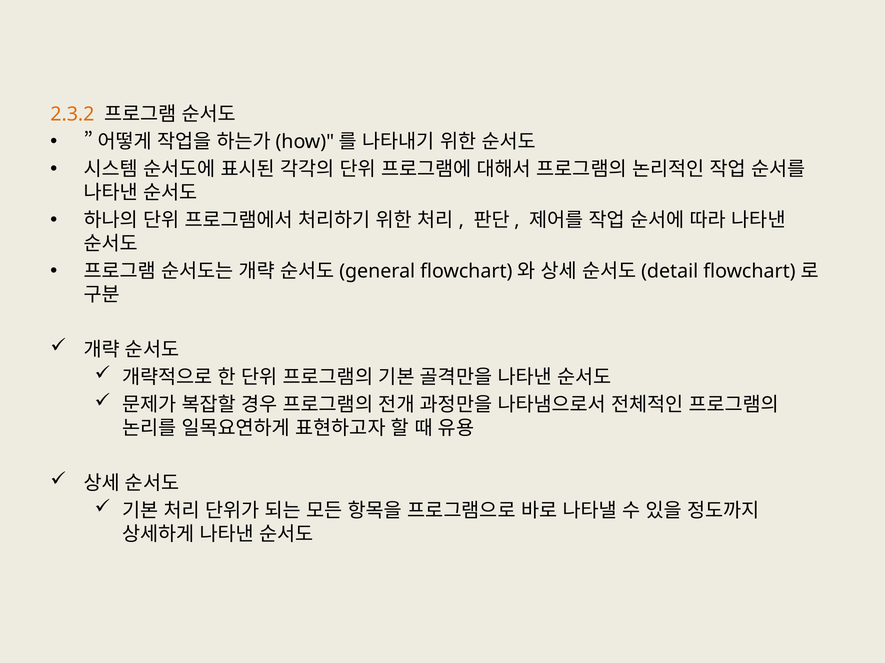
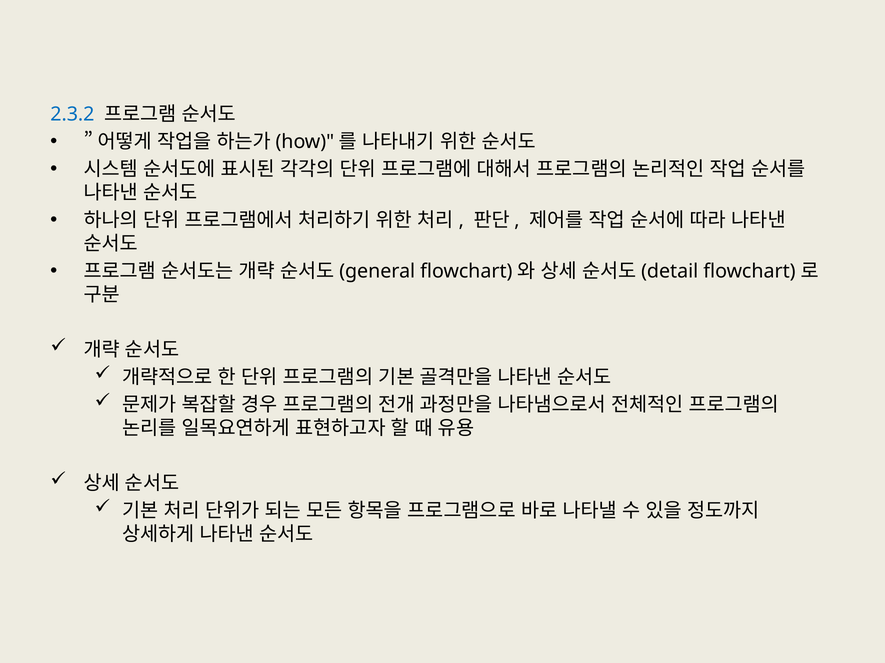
2.3.2 colour: orange -> blue
